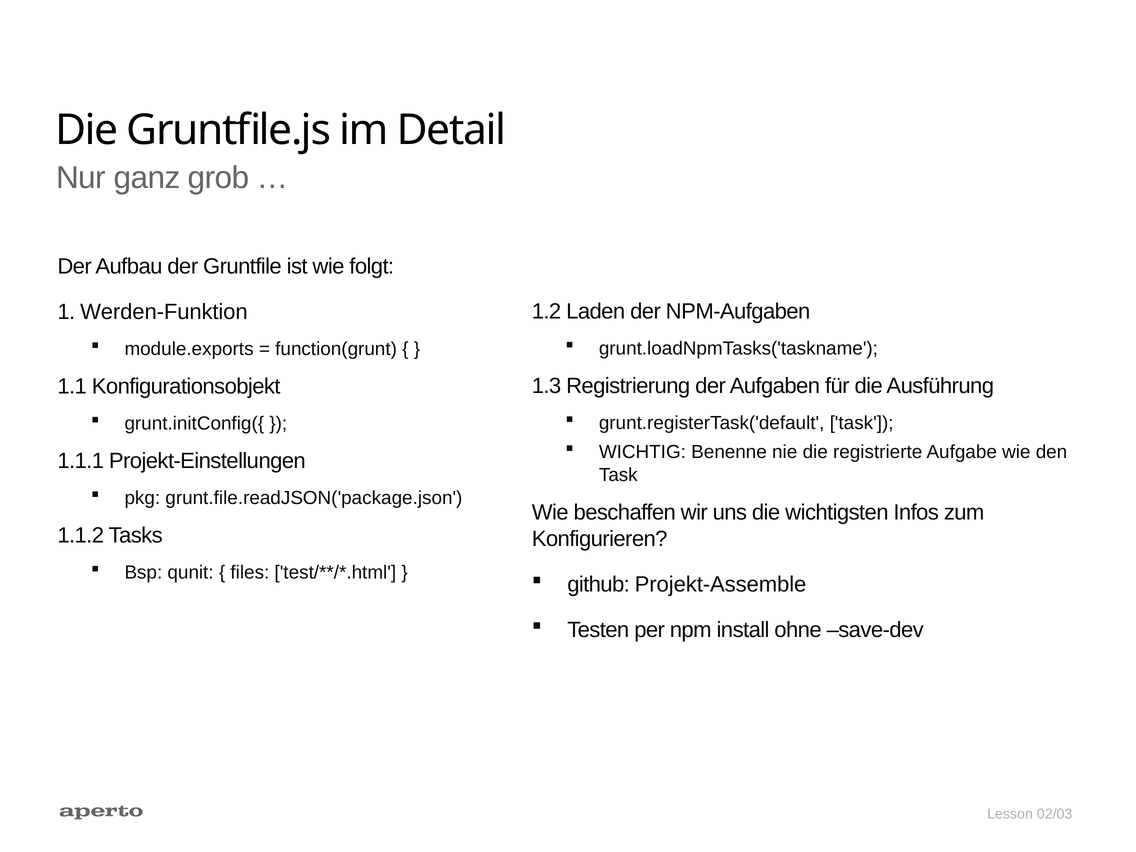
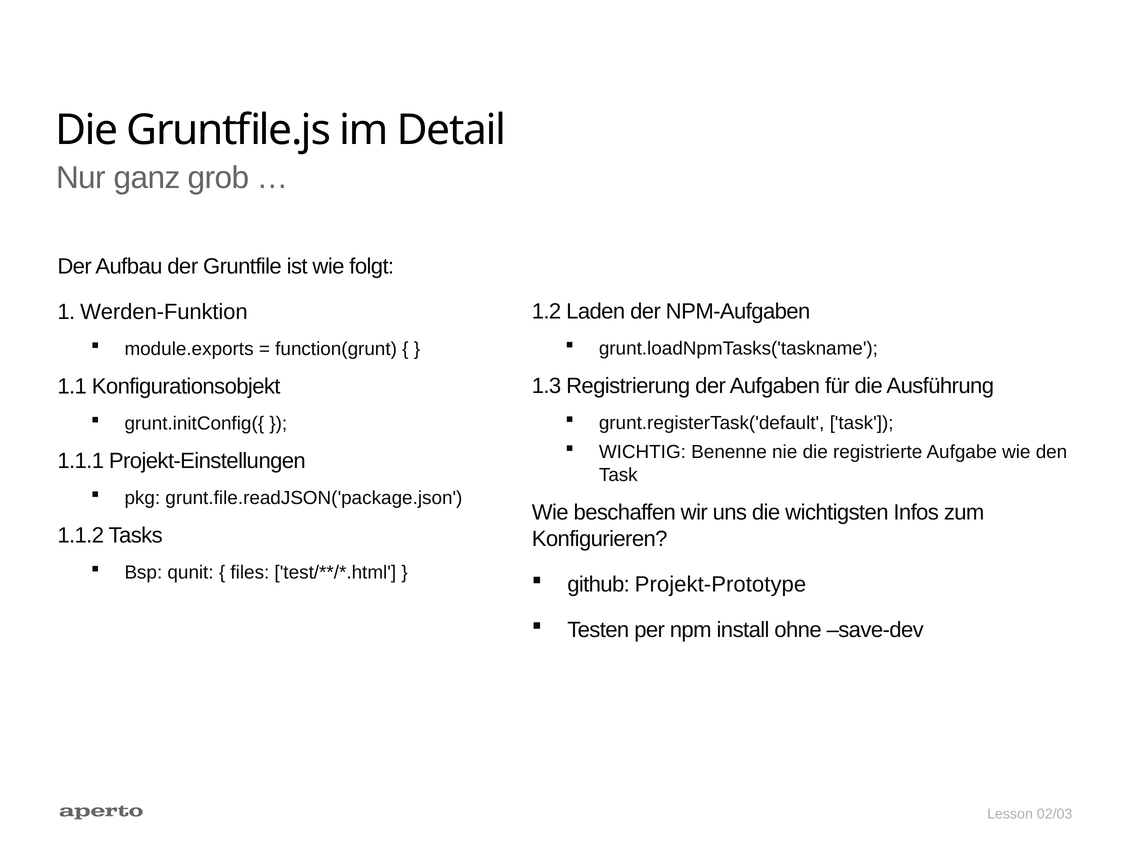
Projekt-Assemble: Projekt-Assemble -> Projekt-Prototype
